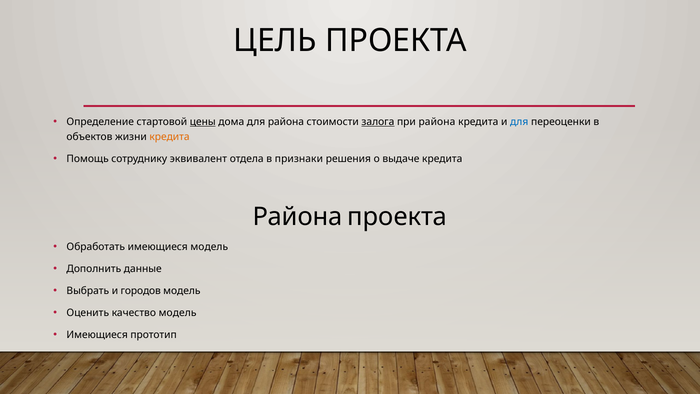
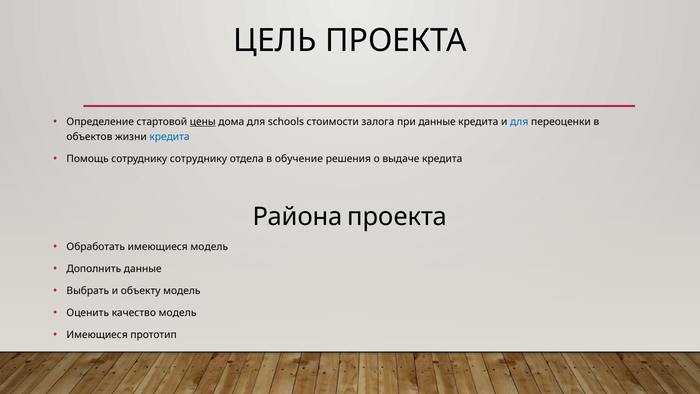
для района: района -> schools
залога underline: present -> none
при района: района -> данные
кредита at (170, 137) colour: orange -> blue
сотруднику эквивалент: эквивалент -> сотруднику
признаки: признаки -> обучение
городов: городов -> объекту
